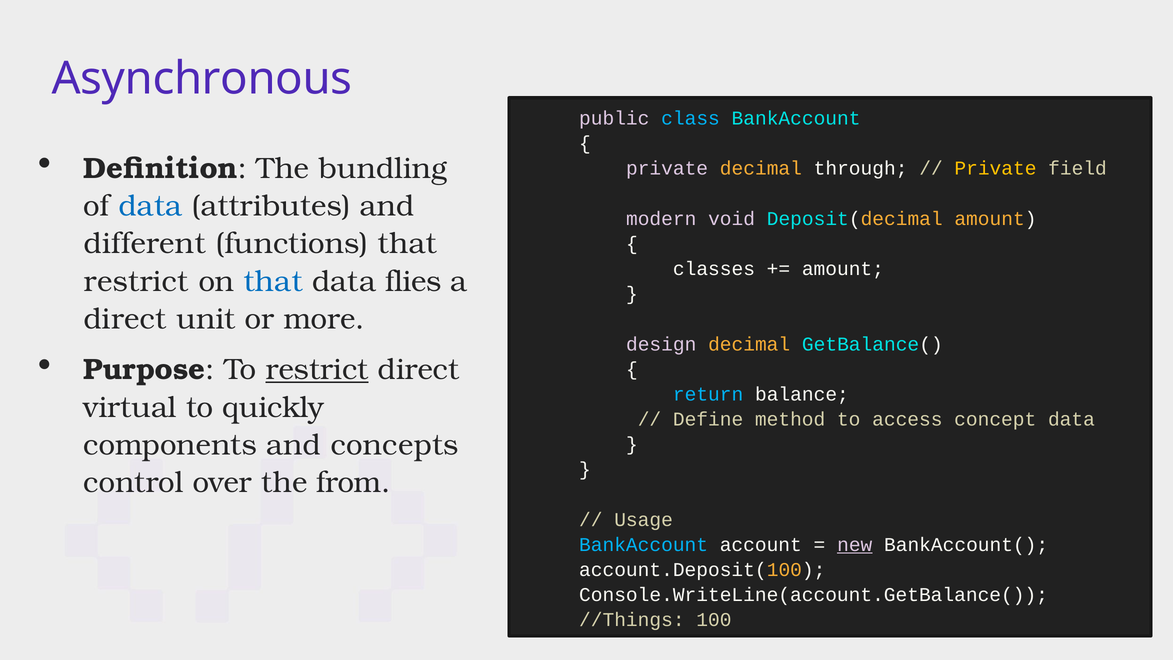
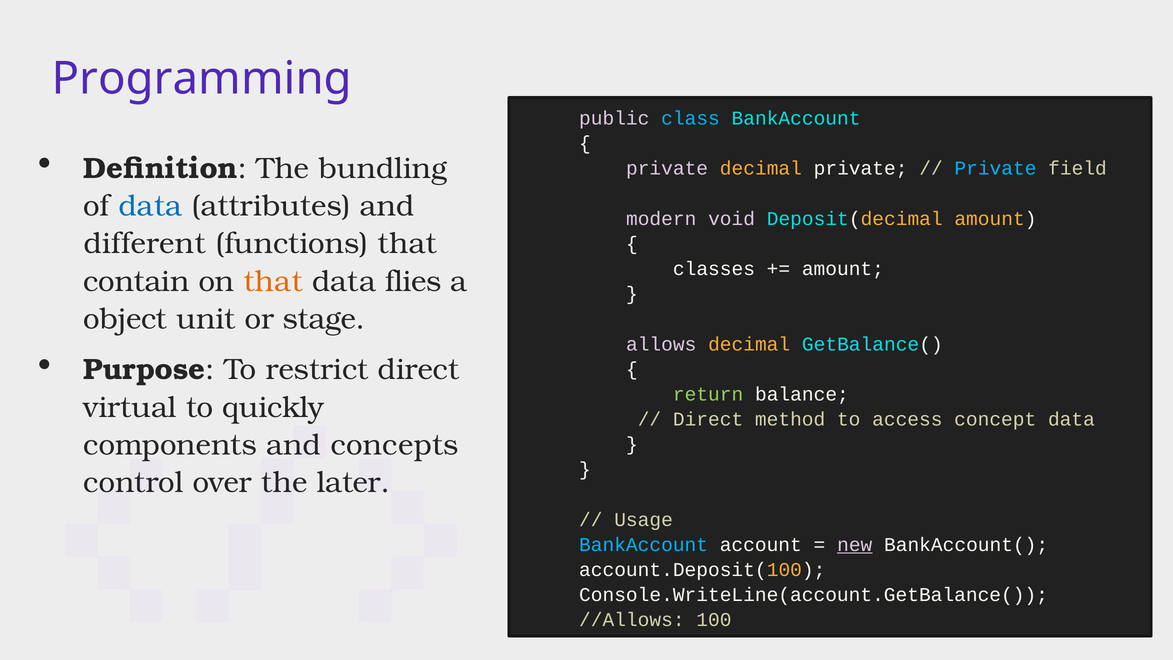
Asynchronous: Asynchronous -> Programming
decimal through: through -> private
Private at (995, 168) colour: yellow -> light blue
restrict at (136, 281): restrict -> contain
that at (273, 281) colour: blue -> orange
direct at (125, 319): direct -> object
more: more -> stage
design: design -> allows
restrict at (317, 370) underline: present -> none
return colour: light blue -> light green
Define at (708, 419): Define -> Direct
from: from -> later
//Things: //Things -> //Allows
